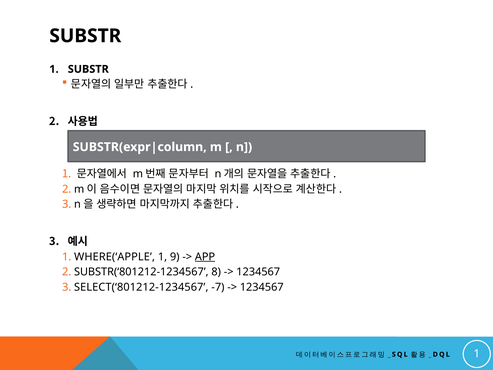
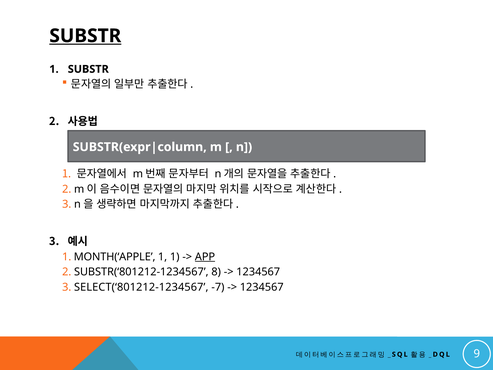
SUBSTR at (85, 36) underline: none -> present
WHERE(‘APPLE: WHERE(‘APPLE -> MONTH(‘APPLE
1 9: 9 -> 1
1 at (477, 354): 1 -> 9
